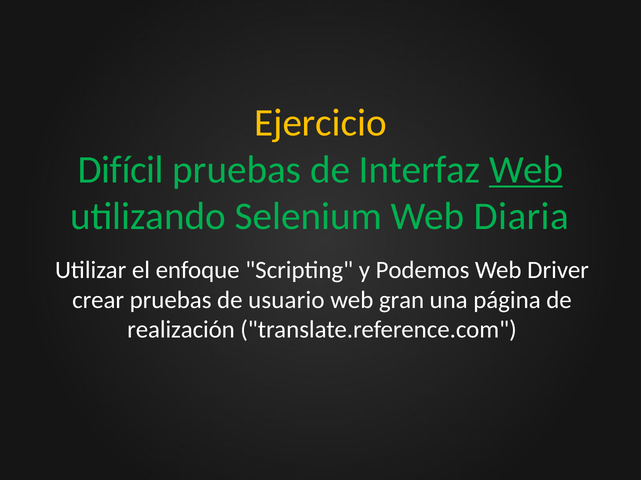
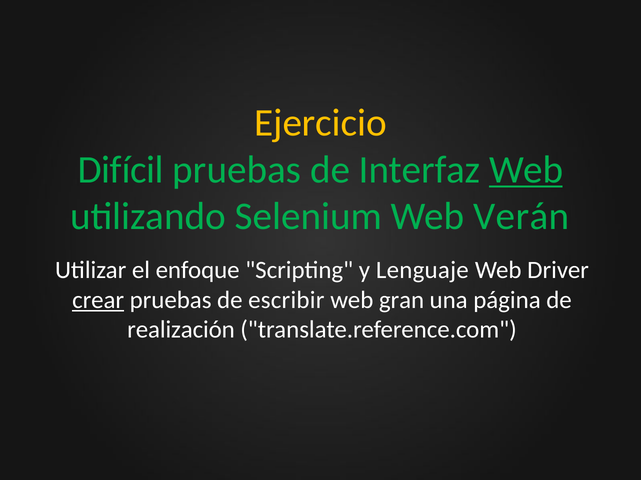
Diaria: Diaria -> Verán
Podemos: Podemos -> Lenguaje
crear underline: none -> present
usuario: usuario -> escribir
